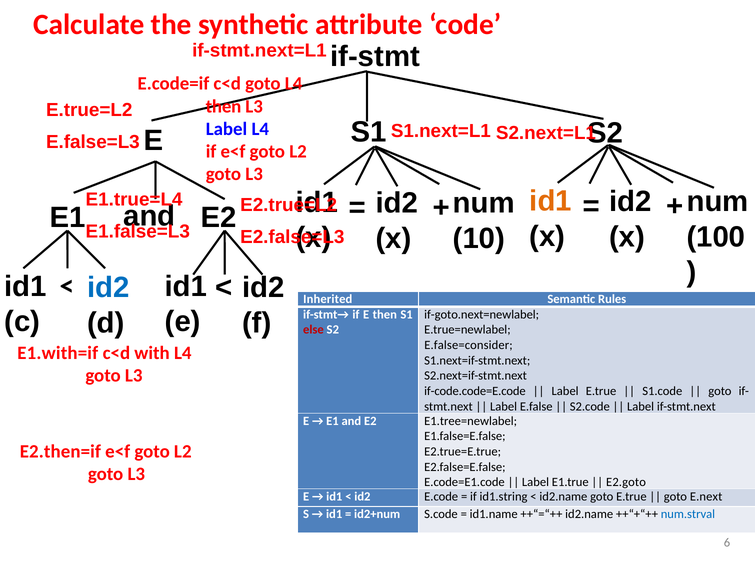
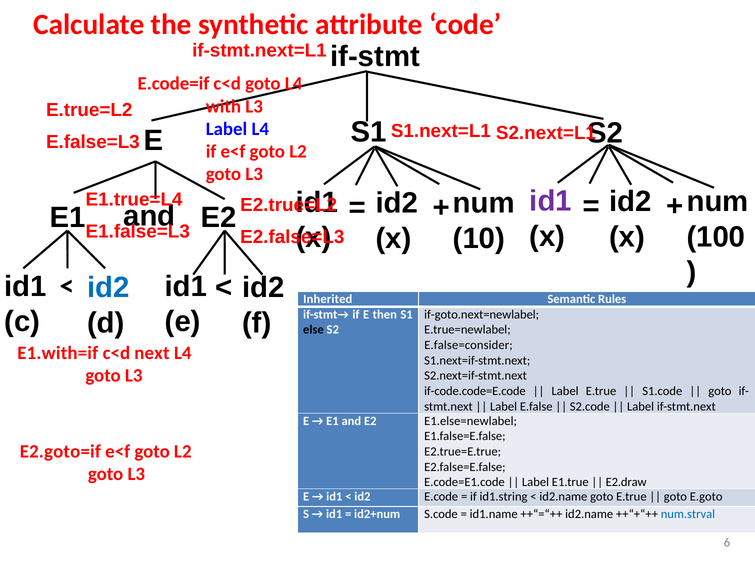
then at (223, 106): then -> with
id1 at (551, 201) colour: orange -> purple
else colour: red -> black
with: with -> next
E1.tree=newlabel: E1.tree=newlabel -> E1.else=newlabel
E2.then=if: E2.then=if -> E2.goto=if
E2.goto: E2.goto -> E2.draw
E.next: E.next -> E.goto
